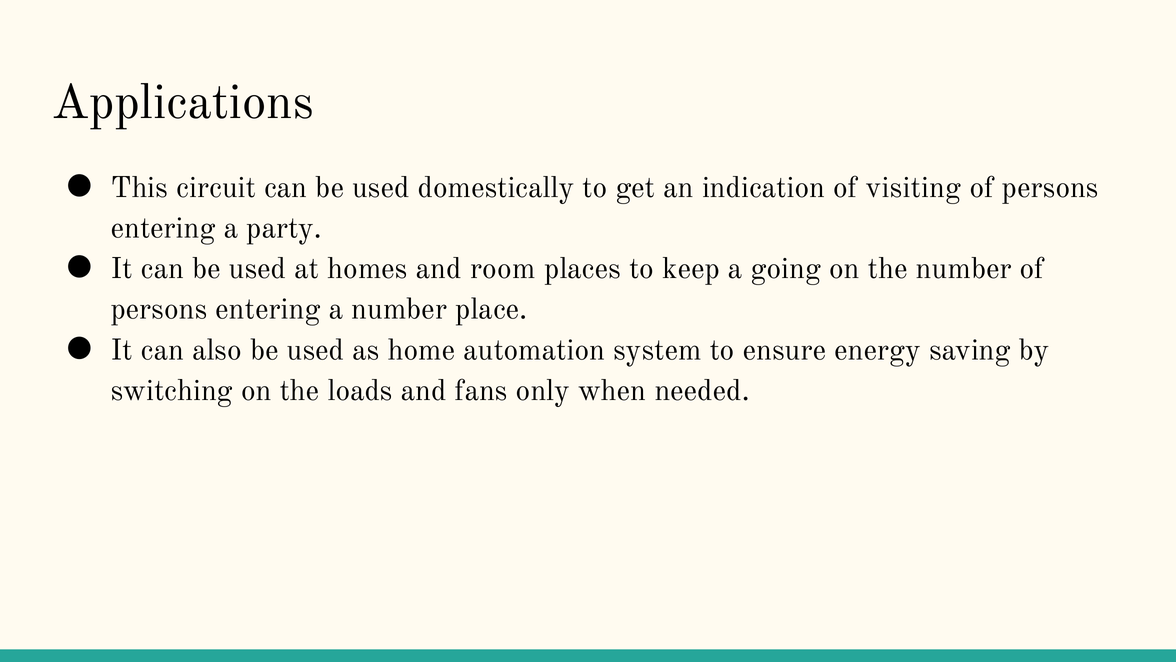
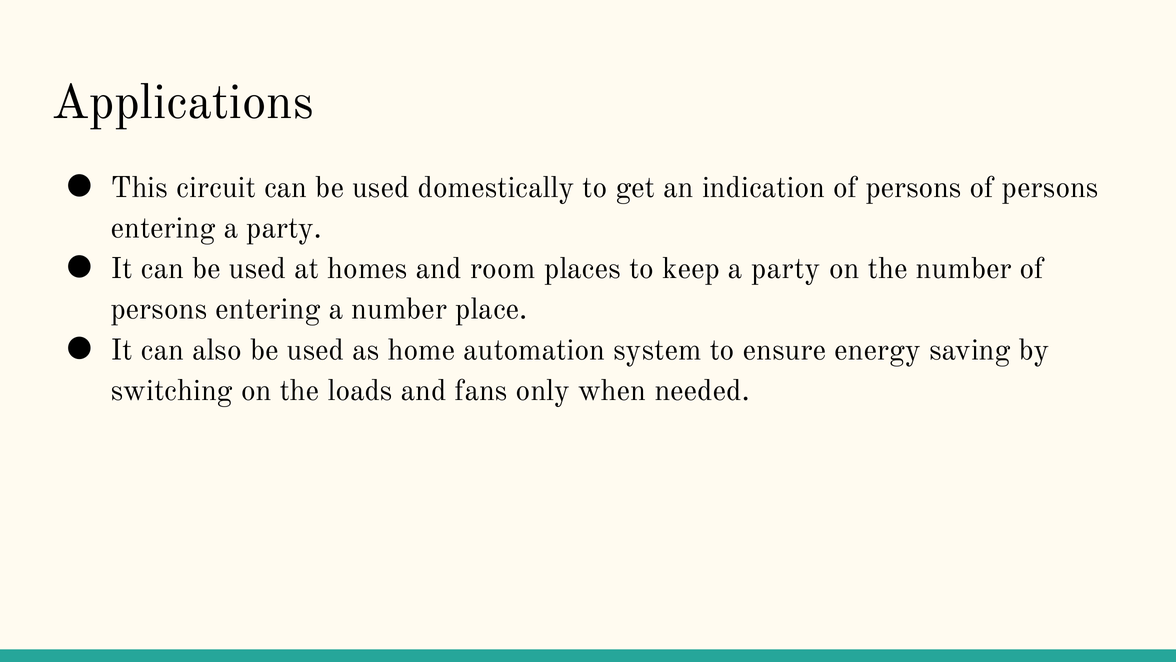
indication of visiting: visiting -> persons
keep a going: going -> party
